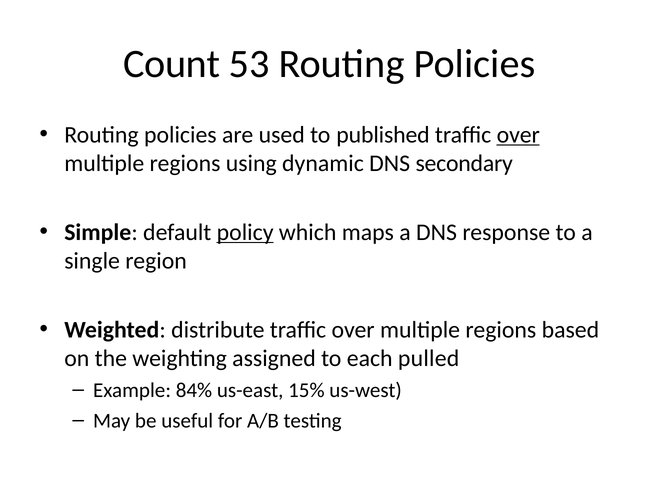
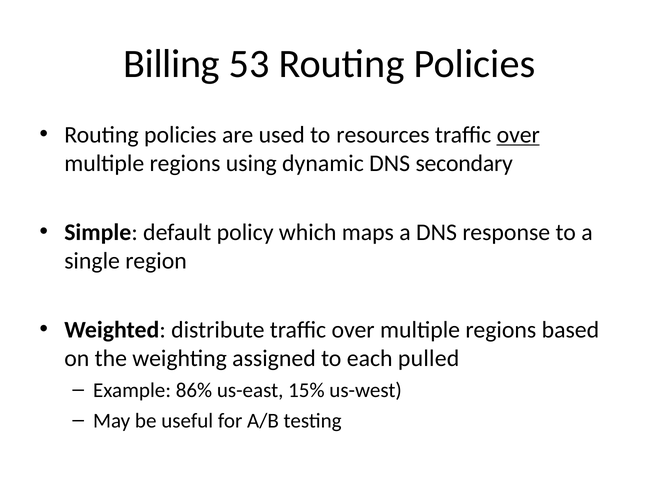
Count: Count -> Billing
published: published -> resources
policy underline: present -> none
84%: 84% -> 86%
